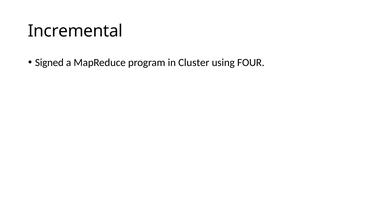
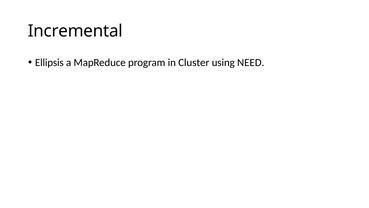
Signed: Signed -> Ellipsis
FOUR: FOUR -> NEED
